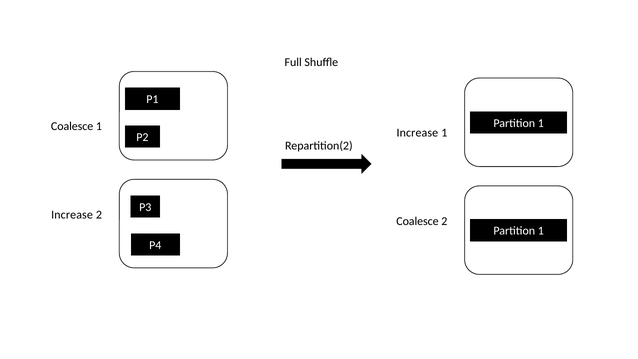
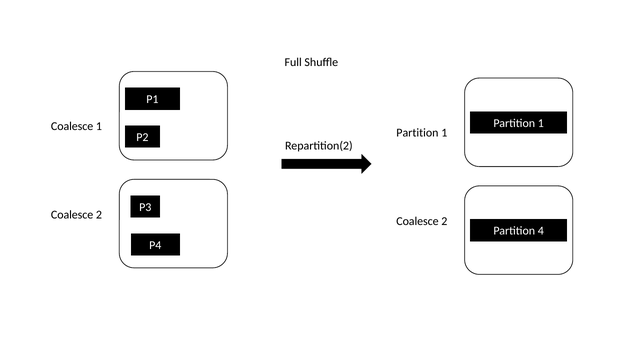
Increase at (417, 133): Increase -> Partition
Increase at (72, 215): Increase -> Coalesce
1 at (541, 231): 1 -> 4
